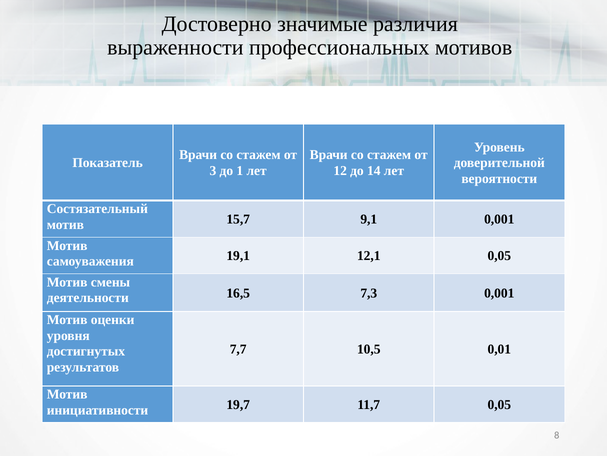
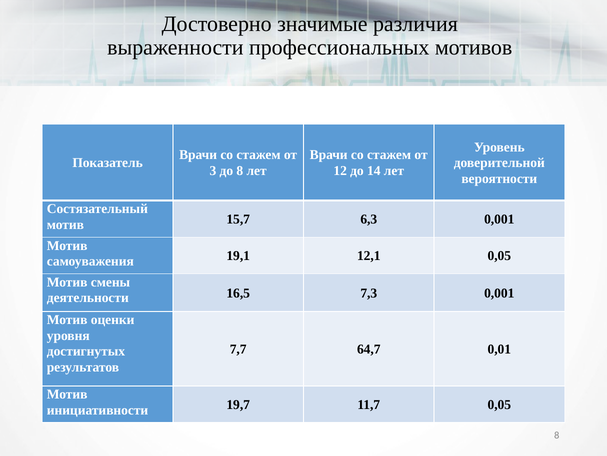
до 1: 1 -> 8
9,1: 9,1 -> 6,3
10,5: 10,5 -> 64,7
